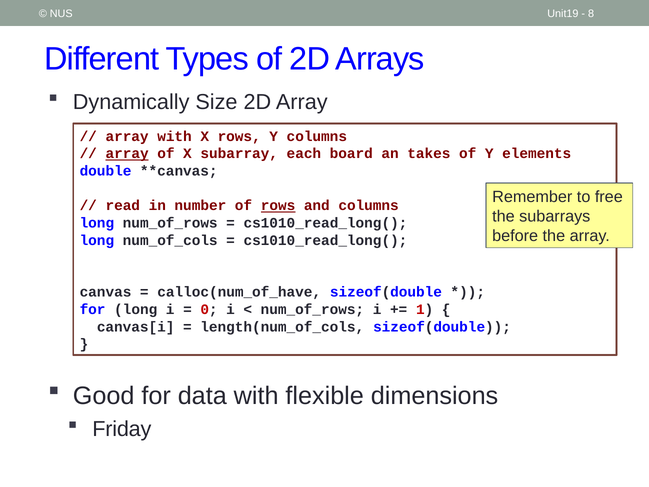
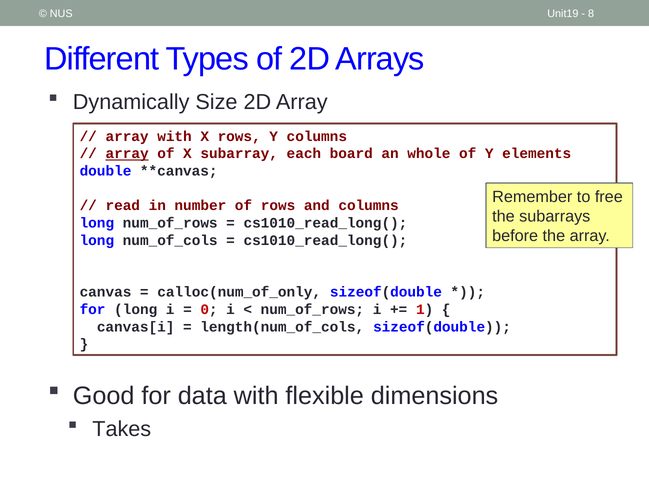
takes: takes -> whole
rows at (278, 206) underline: present -> none
calloc(num_of_have: calloc(num_of_have -> calloc(num_of_only
Friday: Friday -> Takes
